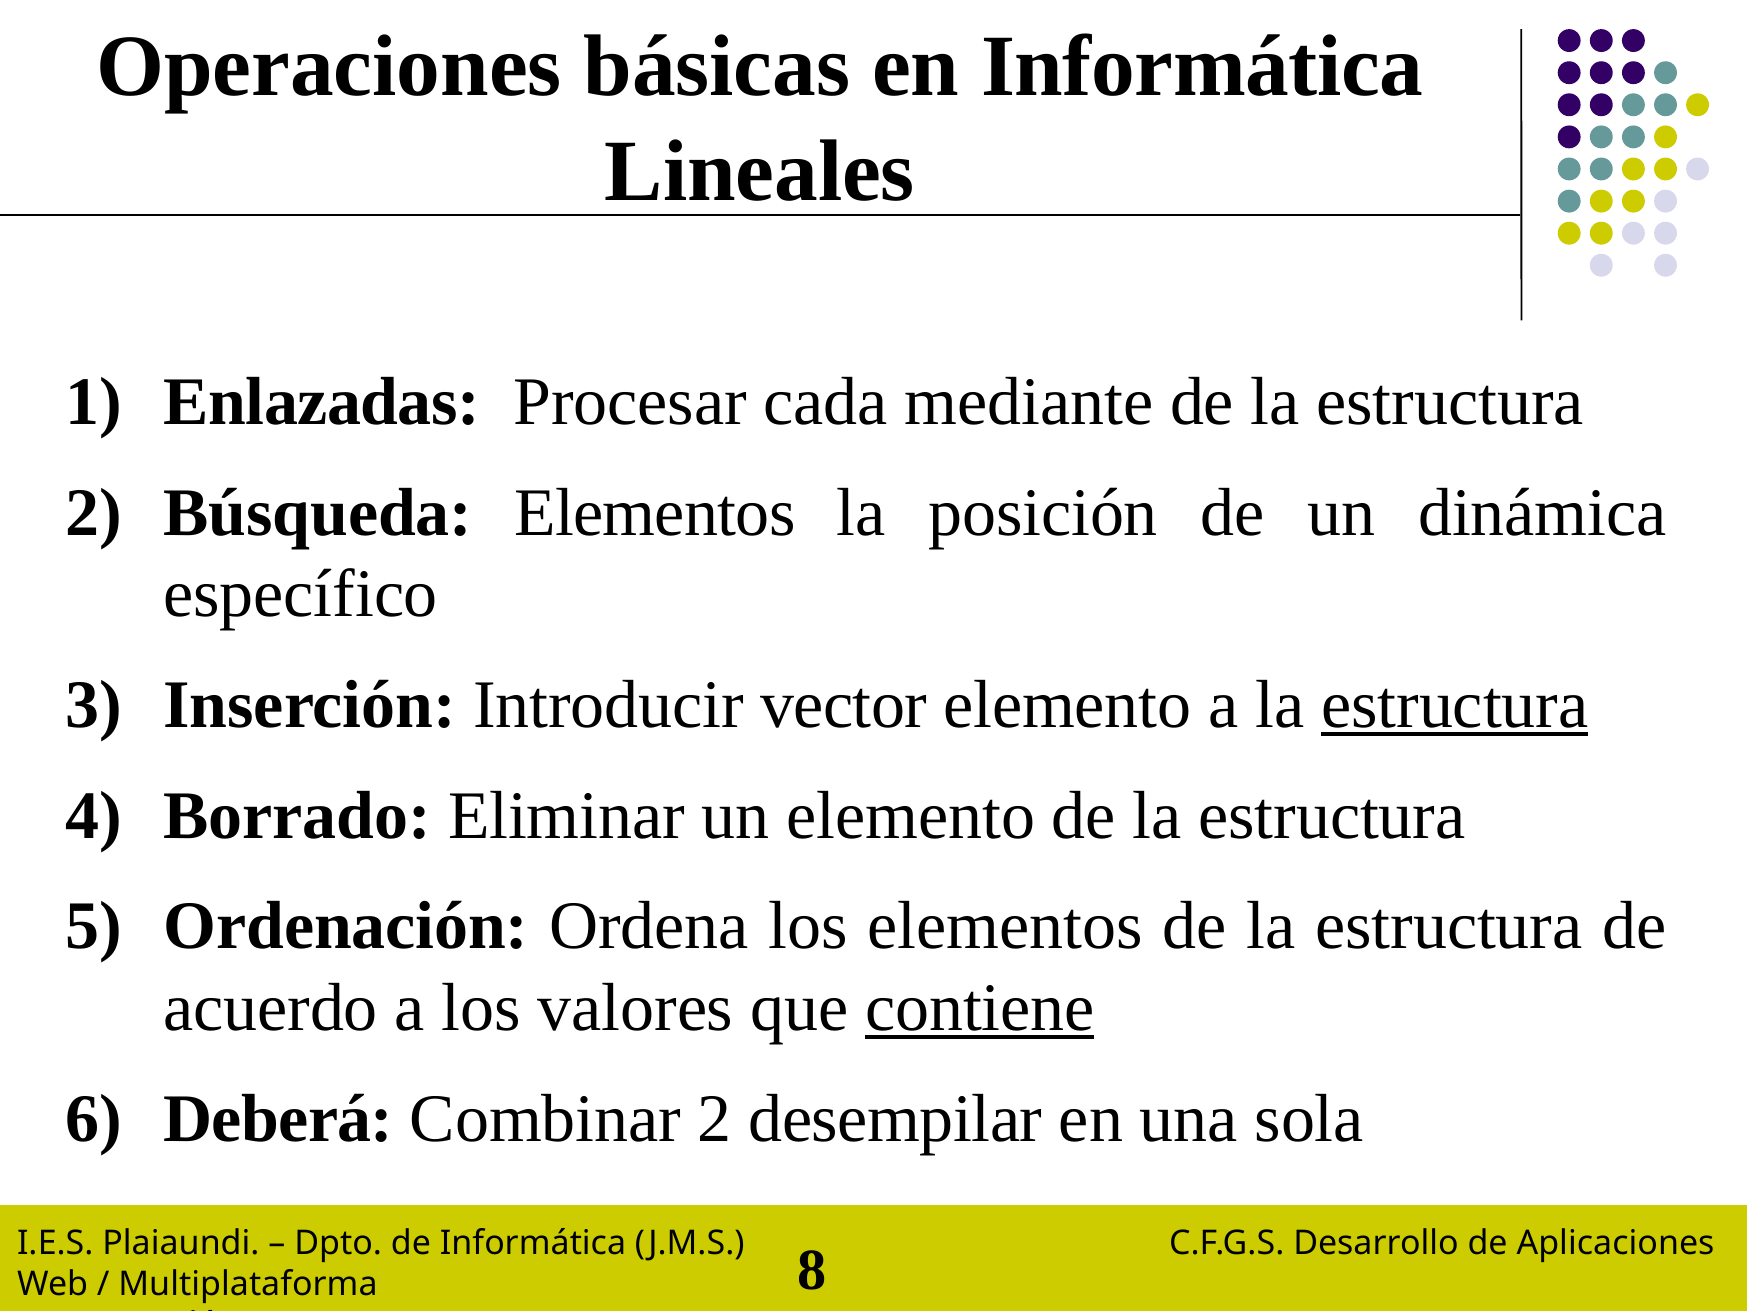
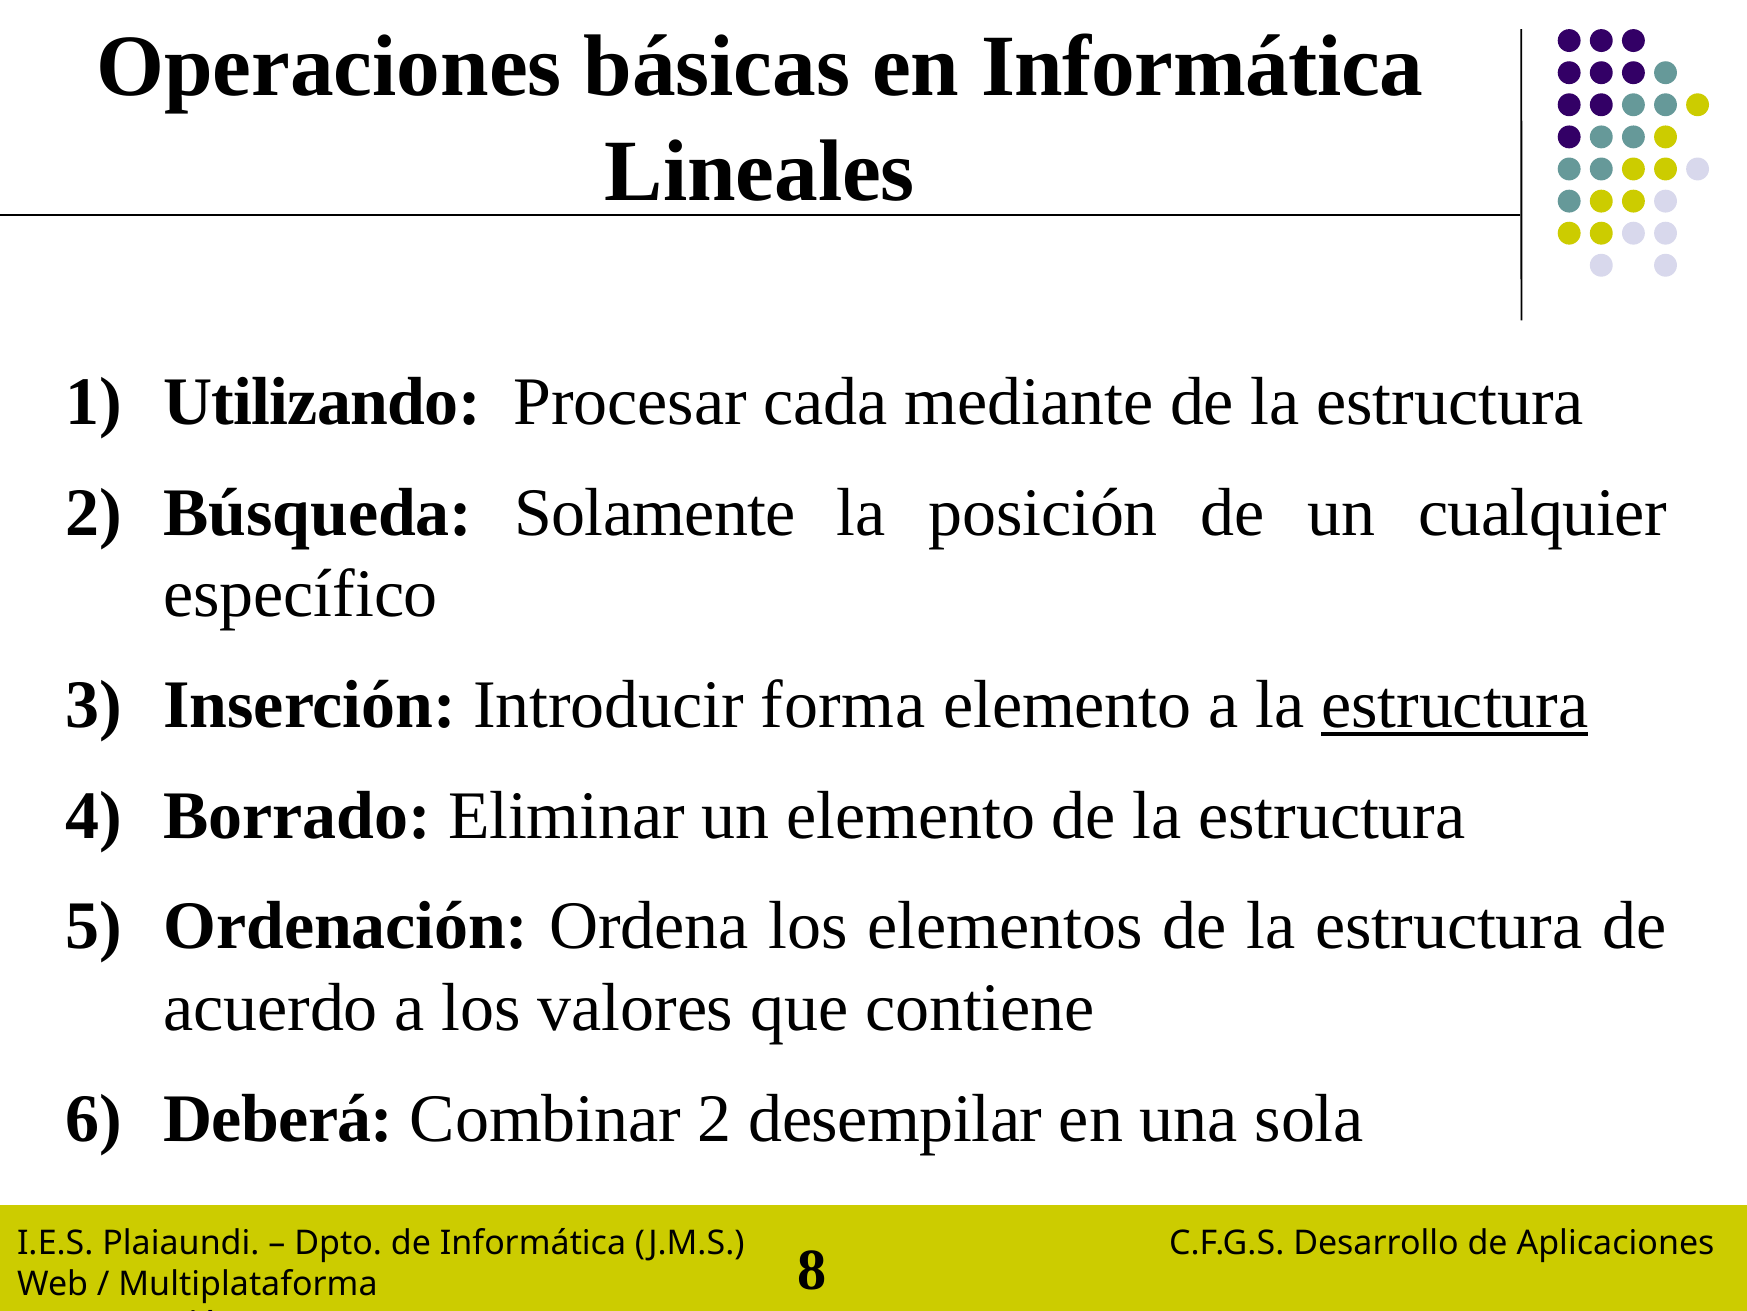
Enlazadas: Enlazadas -> Utilizando
Búsqueda Elementos: Elementos -> Solamente
dinámica: dinámica -> cualquier
vector: vector -> forma
contiene underline: present -> none
